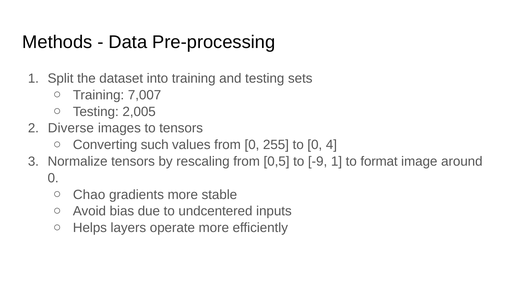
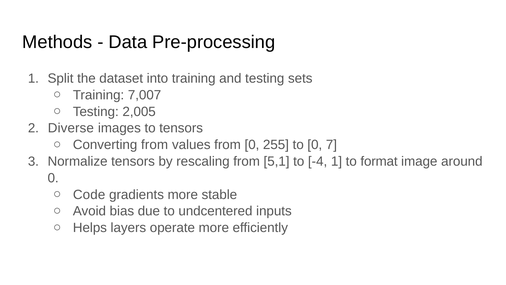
Converting such: such -> from
4: 4 -> 7
0,5: 0,5 -> 5,1
-9: -9 -> -4
Chao: Chao -> Code
